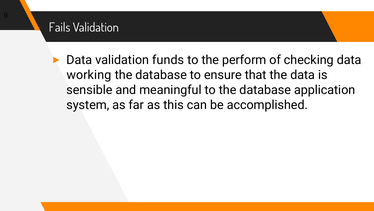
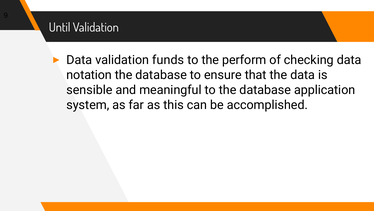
Fails: Fails -> Until
working: working -> notation
